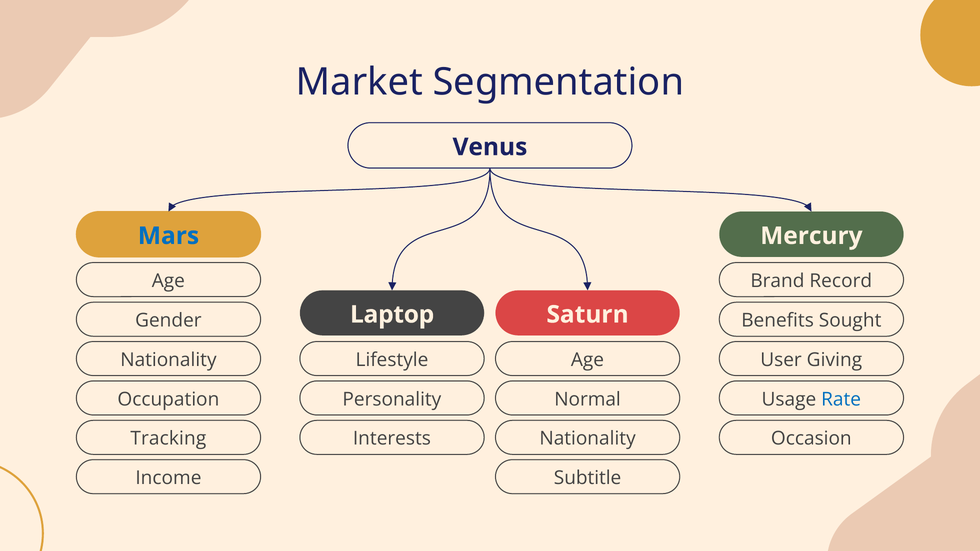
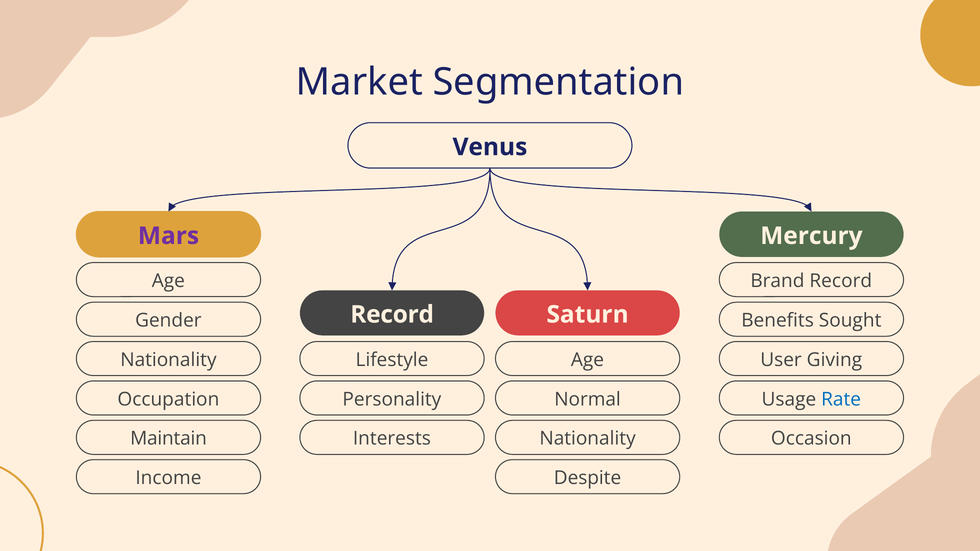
Mars colour: blue -> purple
Laptop at (392, 315): Laptop -> Record
Tracking: Tracking -> Maintain
Subtitle: Subtitle -> Despite
